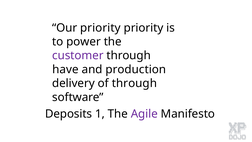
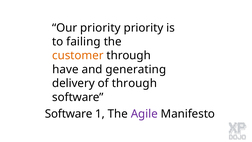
power: power -> failing
customer colour: purple -> orange
production: production -> generating
Deposits at (69, 114): Deposits -> Software
